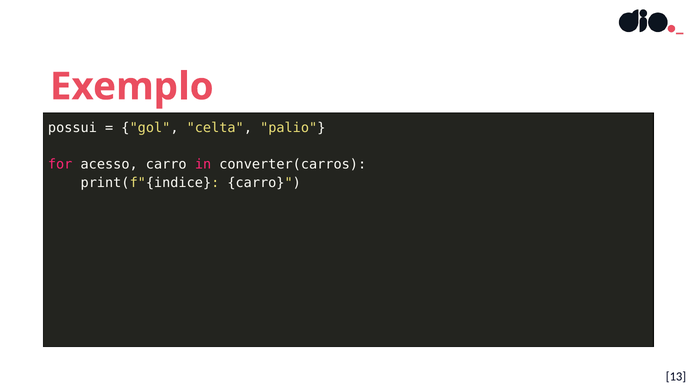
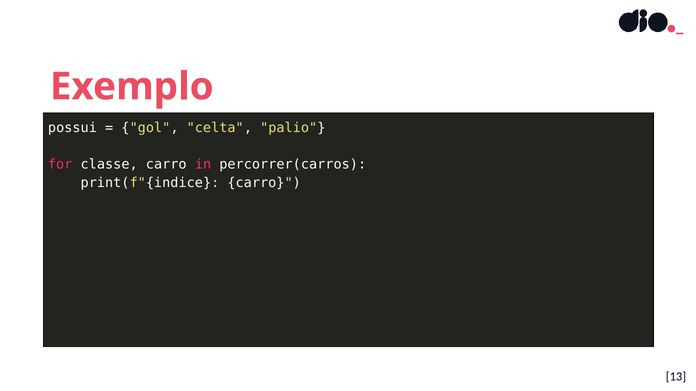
acesso: acesso -> classe
converter(carros: converter(carros -> percorrer(carros
